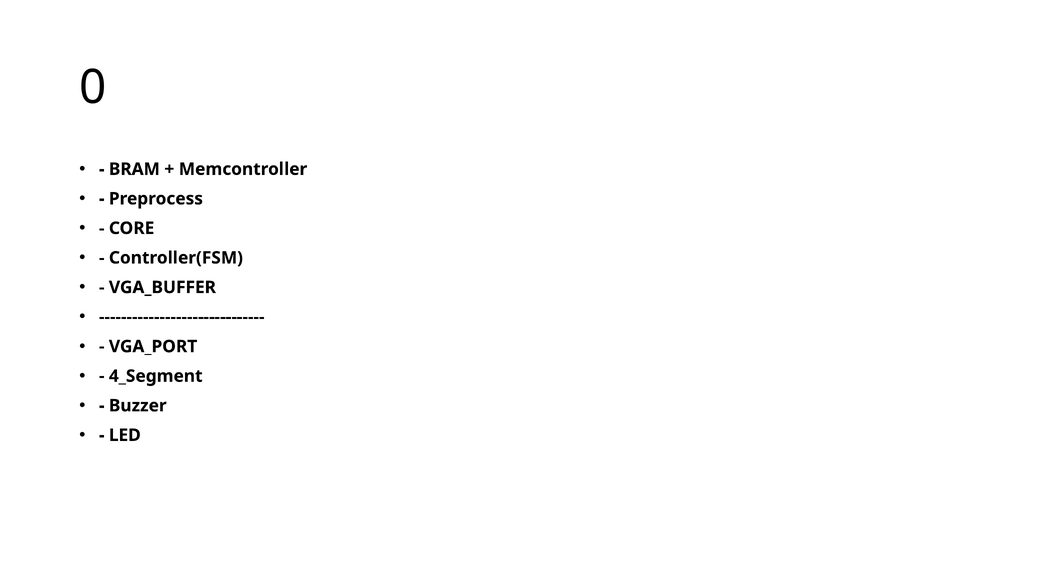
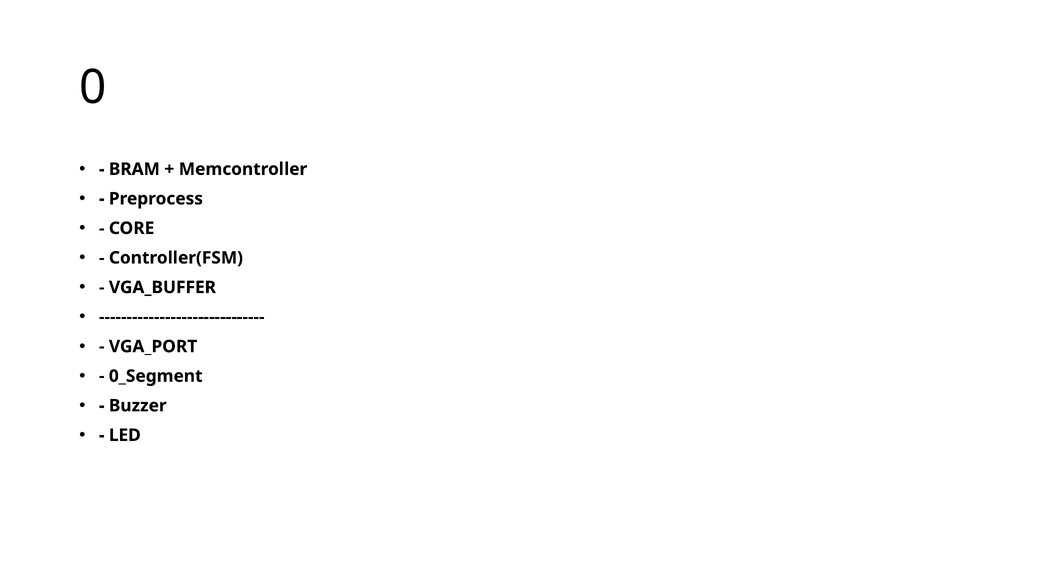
4_Segment: 4_Segment -> 0_Segment
